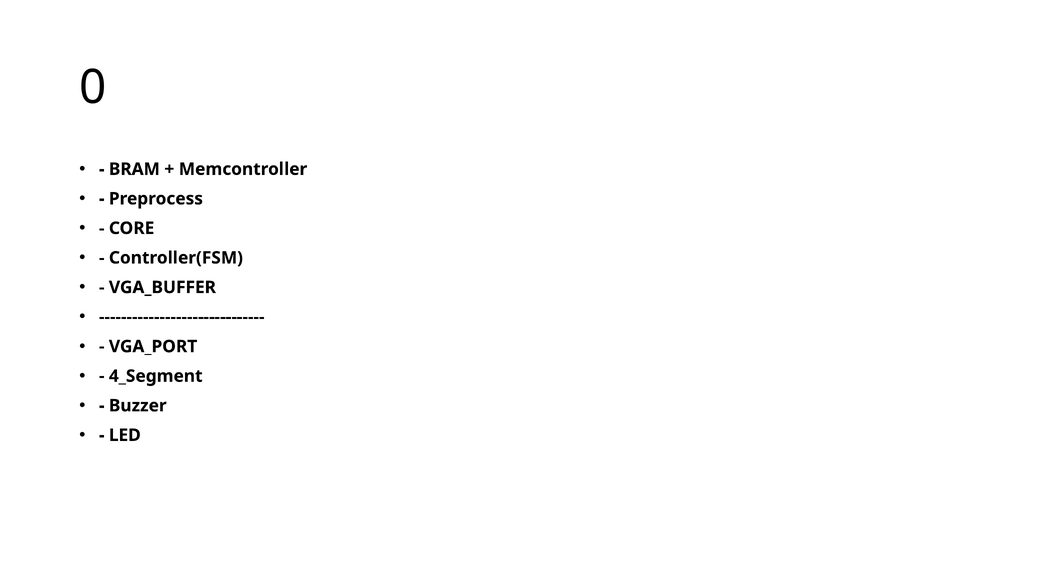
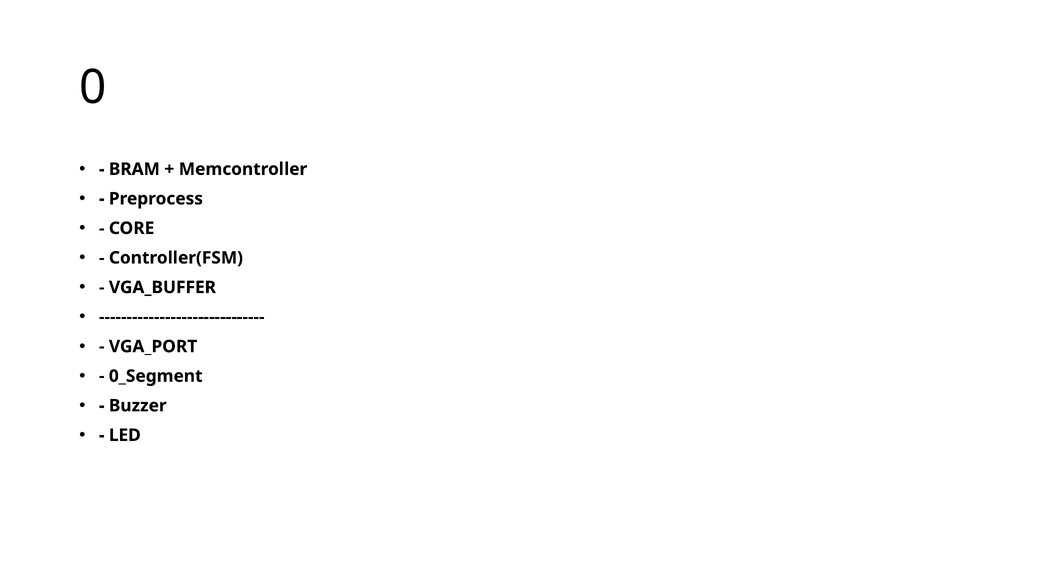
4_Segment: 4_Segment -> 0_Segment
